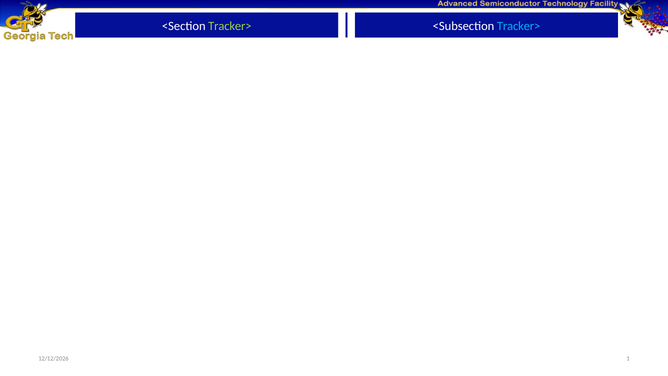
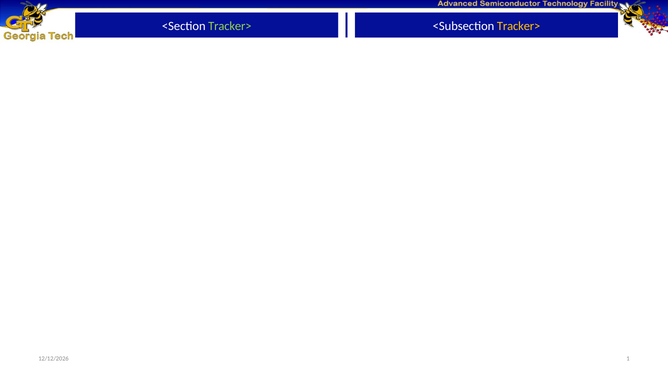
Tracker> at (519, 26) colour: light blue -> yellow
